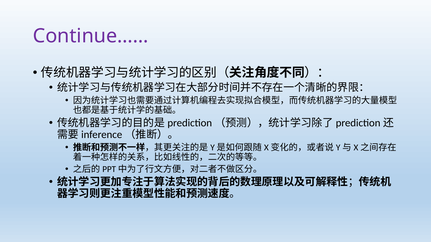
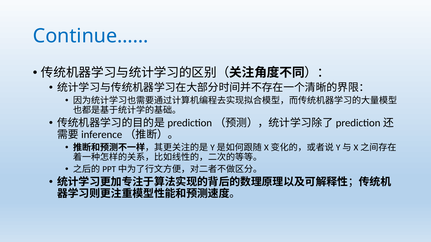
Continue…… colour: purple -> blue
